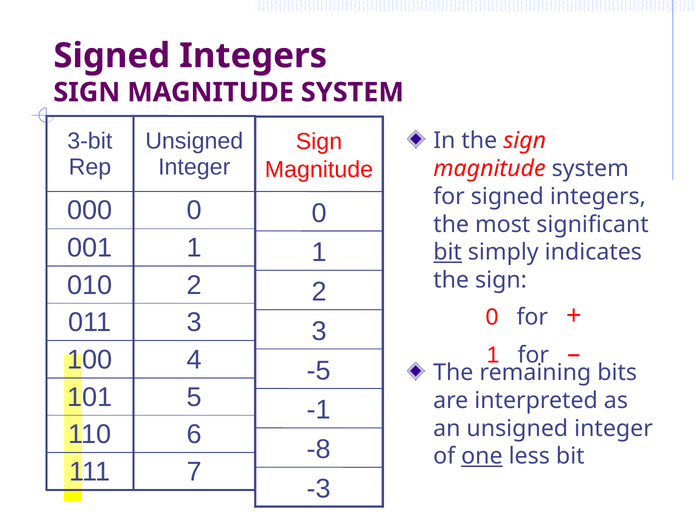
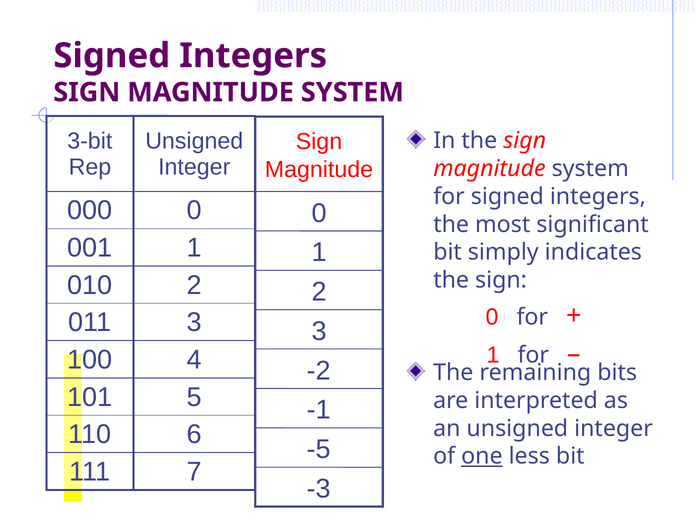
bit at (448, 252) underline: present -> none
-5: -5 -> -2
-8: -8 -> -5
